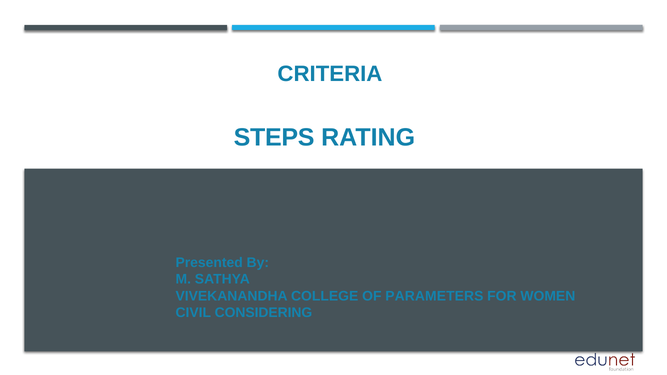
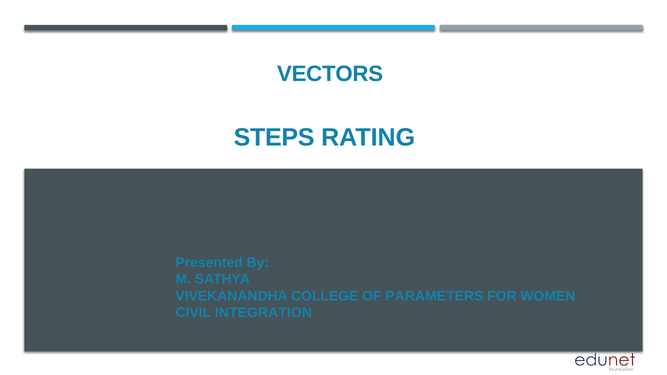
CRITERIA: CRITERIA -> VECTORS
CONSIDERING: CONSIDERING -> INTEGRATION
